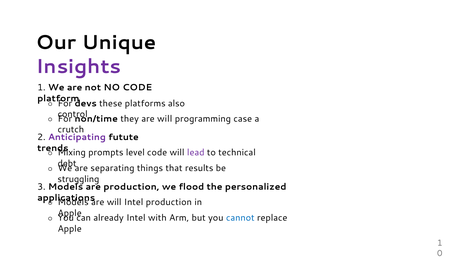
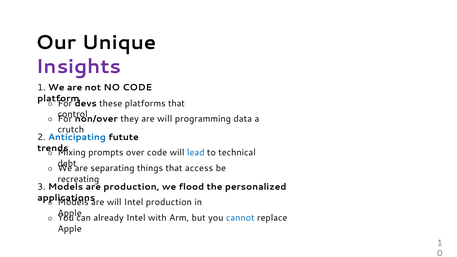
platforms also: also -> that
non/time: non/time -> non/over
case: case -> data
Anticipating colour: purple -> blue
level: level -> over
lead colour: purple -> blue
results: results -> access
struggling: struggling -> recreating
